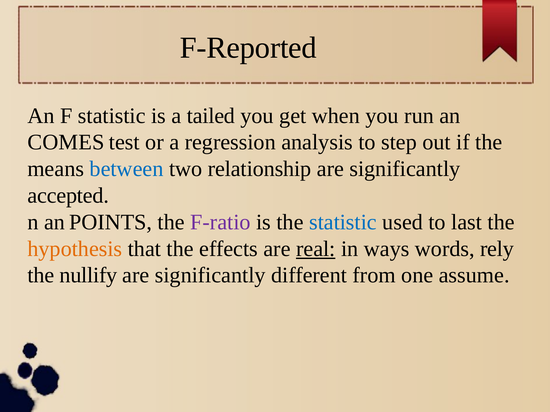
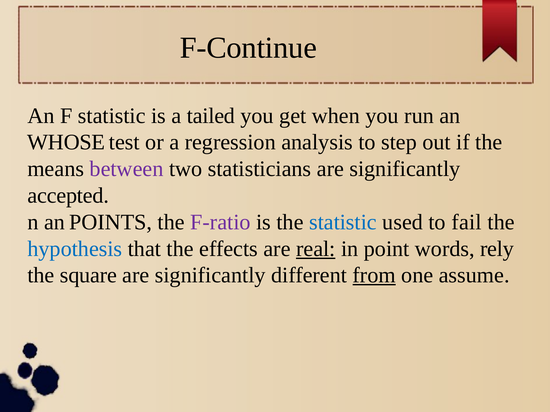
F-Reported: F-Reported -> F-Continue
COMES: COMES -> WHOSE
between colour: blue -> purple
relationship: relationship -> statisticians
last: last -> fail
hypothesis colour: orange -> blue
ways: ways -> point
nullify: nullify -> square
from underline: none -> present
